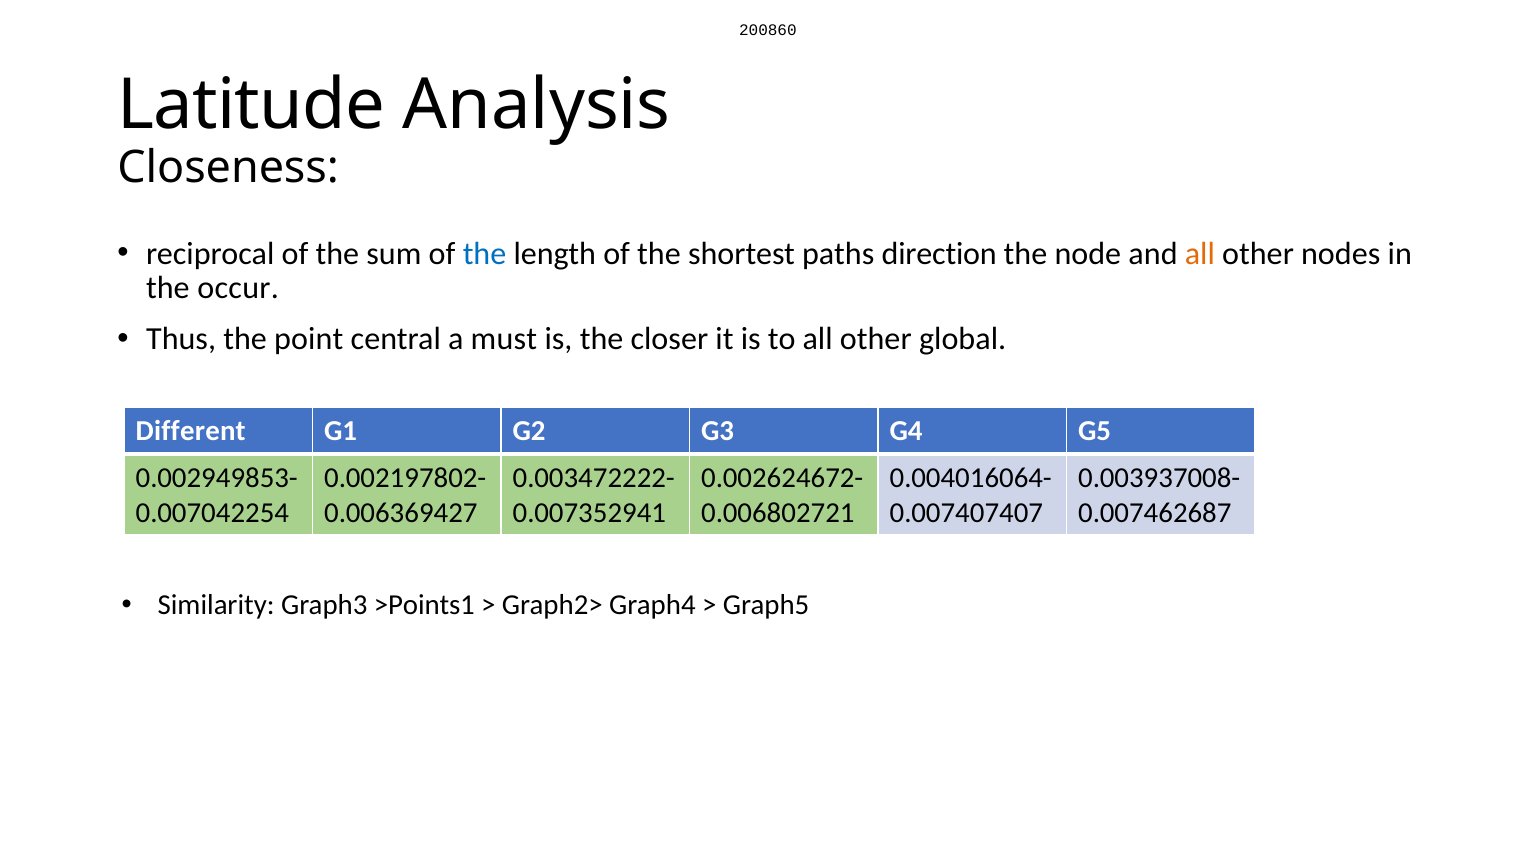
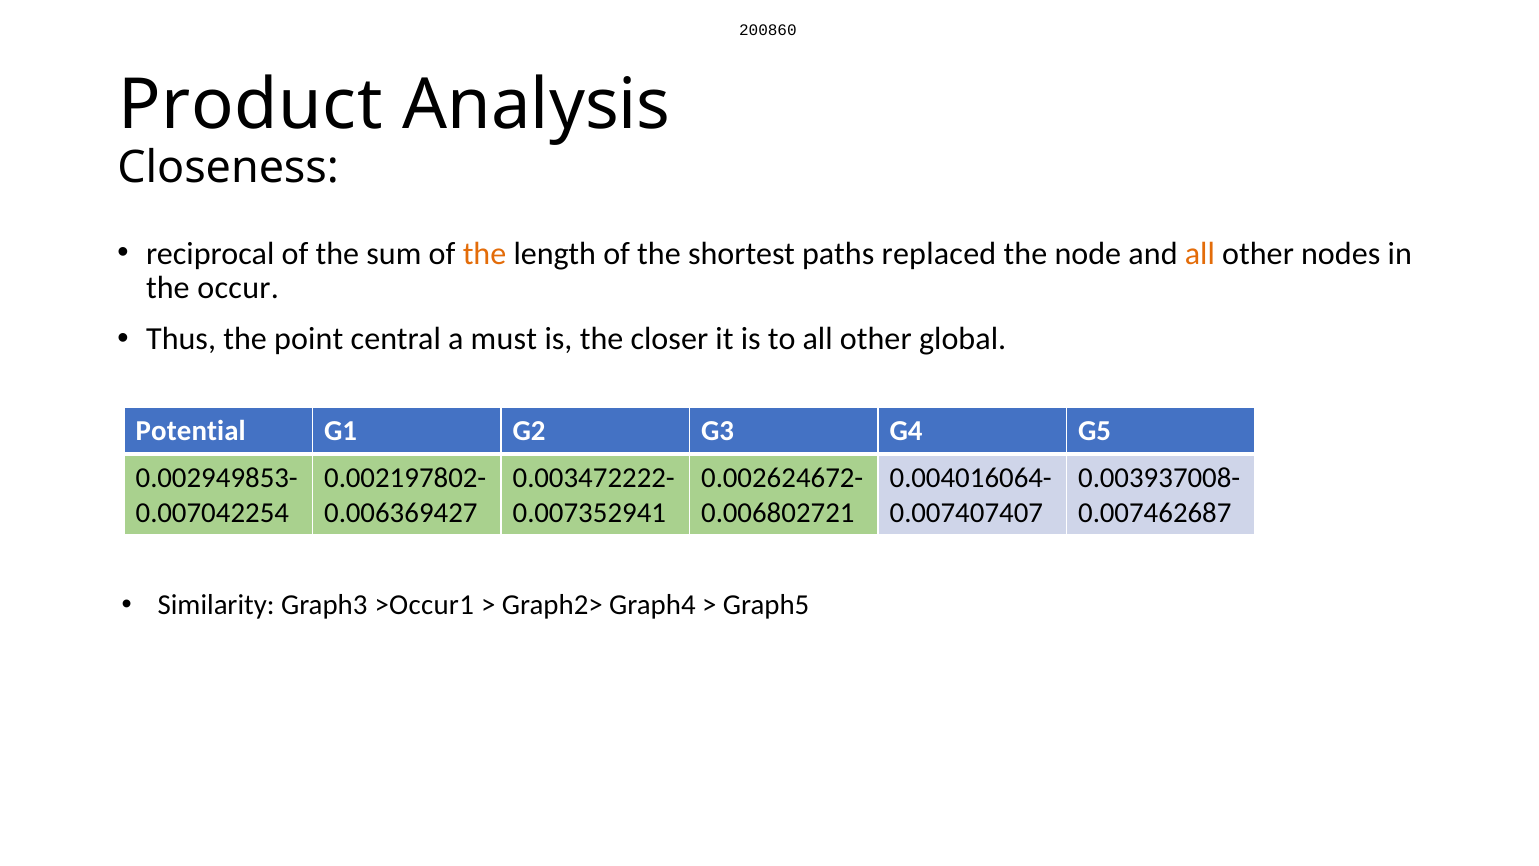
Latitude: Latitude -> Product
the at (484, 253) colour: blue -> orange
direction: direction -> replaced
Different: Different -> Potential
>Points1: >Points1 -> >Occur1
